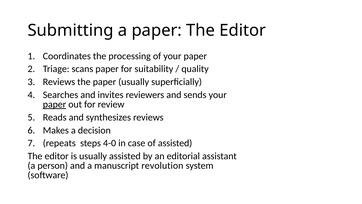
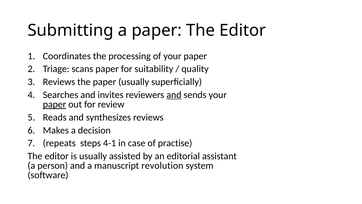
and at (174, 95) underline: none -> present
4-0: 4-0 -> 4-1
of assisted: assisted -> practise
